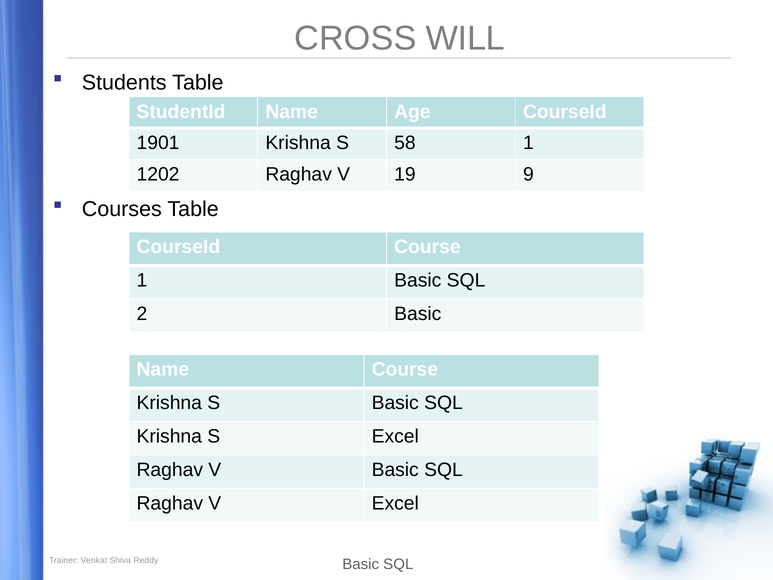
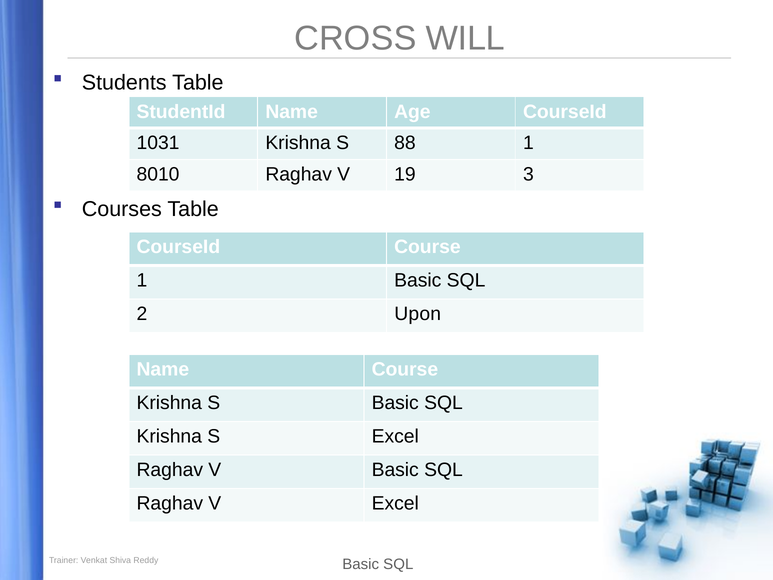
1901: 1901 -> 1031
58: 58 -> 88
1202: 1202 -> 8010
9: 9 -> 3
2 Basic: Basic -> Upon
